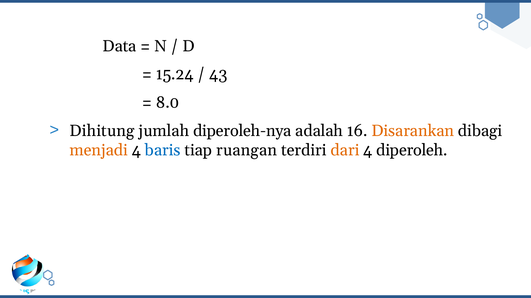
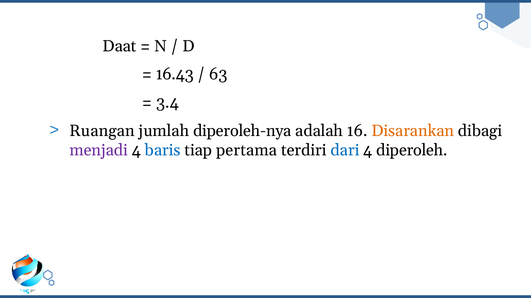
Data: Data -> Daat
15.24: 15.24 -> 16.43
43: 43 -> 63
8.0: 8.0 -> 3.4
Dihitung: Dihitung -> Ruangan
menjadi colour: orange -> purple
ruangan: ruangan -> pertama
dari colour: orange -> blue
